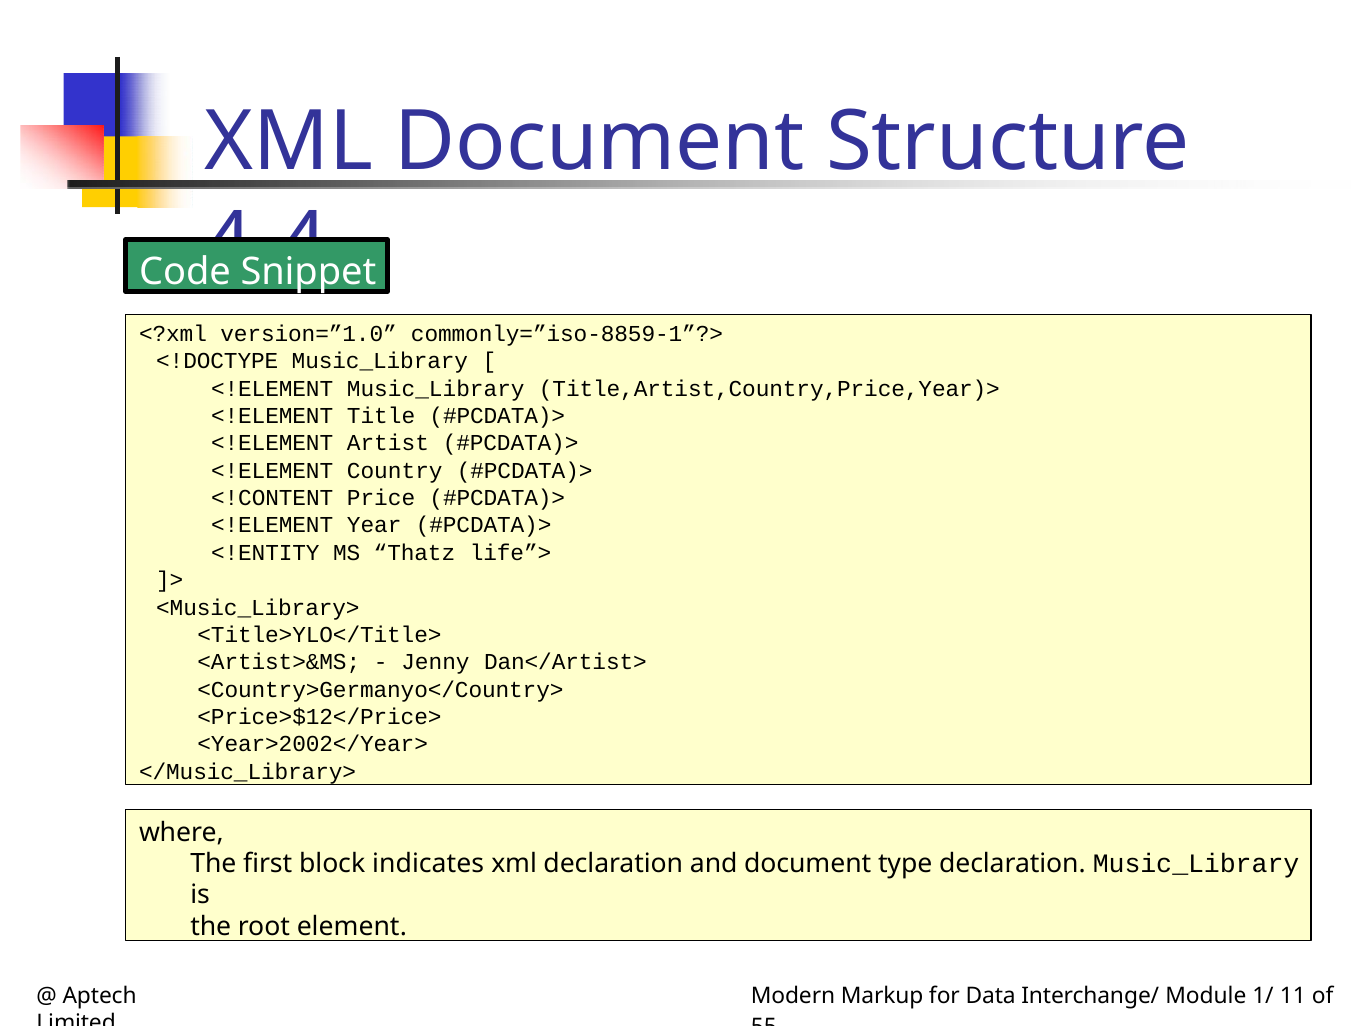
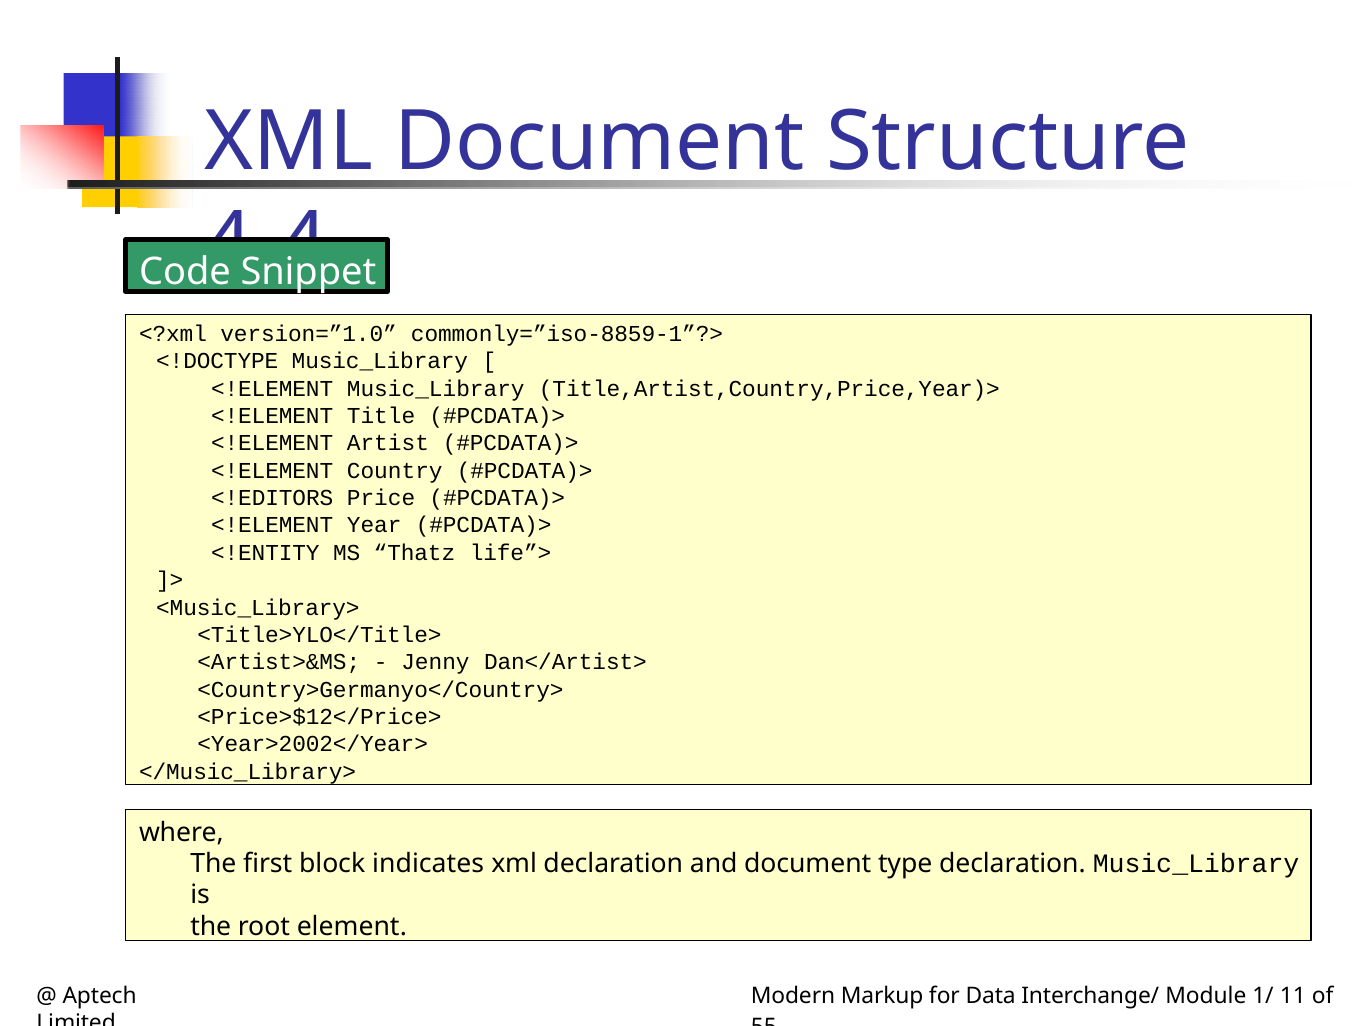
<!CONTENT: <!CONTENT -> <!EDITORS
